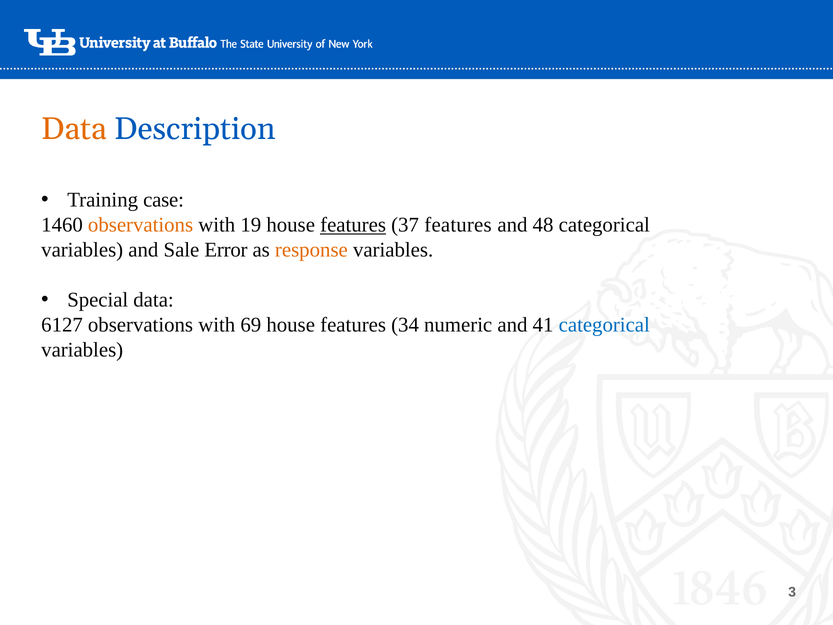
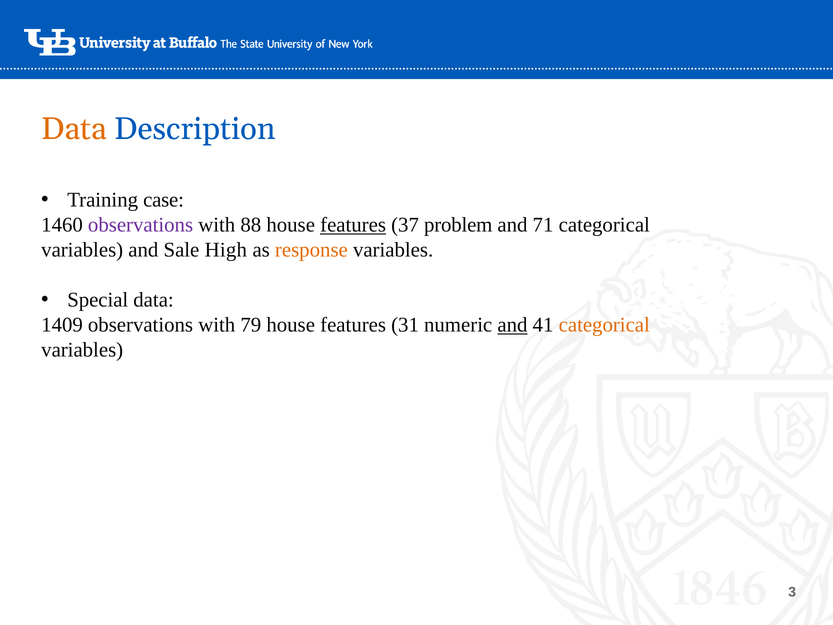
observations at (141, 225) colour: orange -> purple
19: 19 -> 88
37 features: features -> problem
48: 48 -> 71
Error: Error -> High
6127: 6127 -> 1409
69: 69 -> 79
34: 34 -> 31
and at (512, 325) underline: none -> present
categorical at (604, 325) colour: blue -> orange
